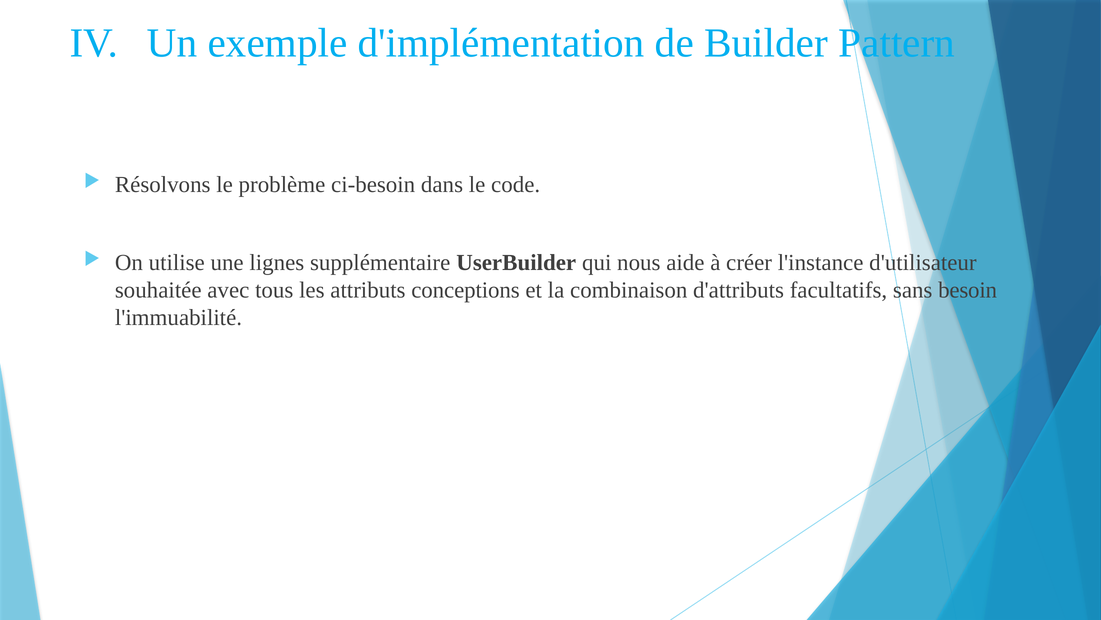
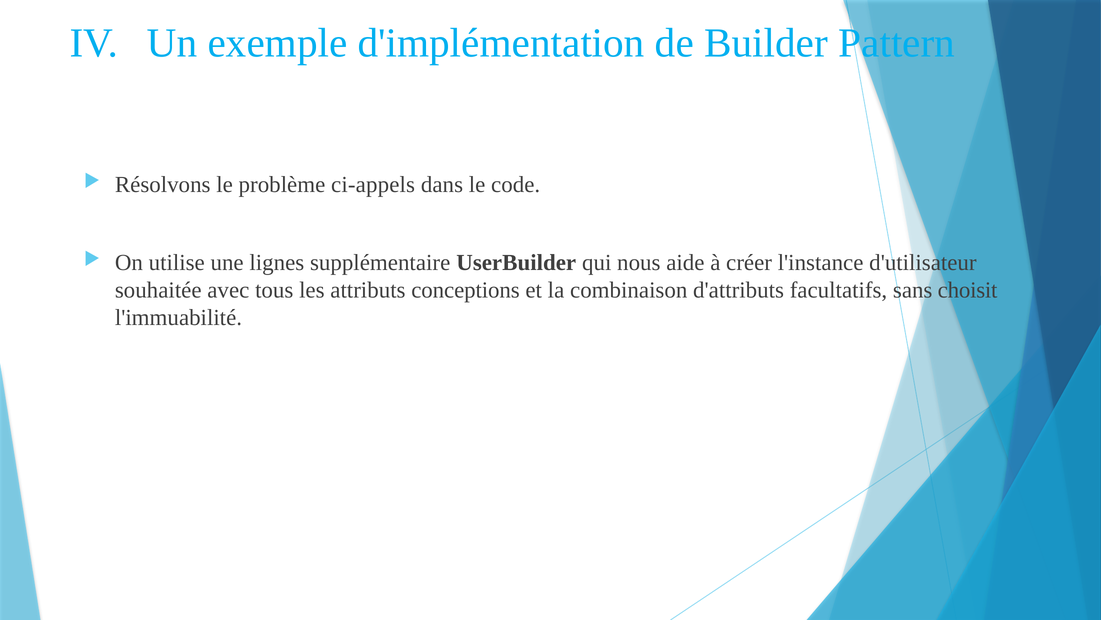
ci-besoin: ci-besoin -> ci-appels
besoin: besoin -> choisit
